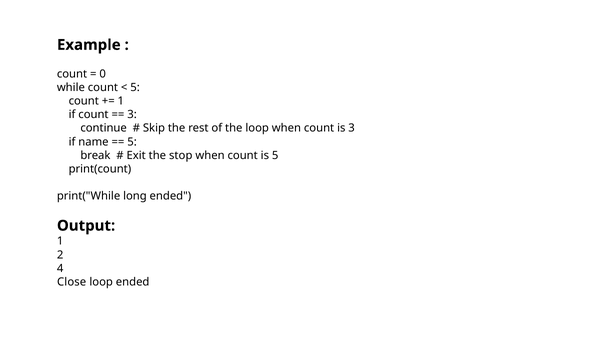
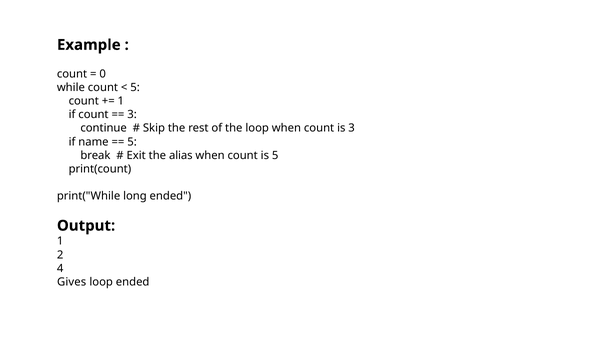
stop: stop -> alias
Close: Close -> Gives
